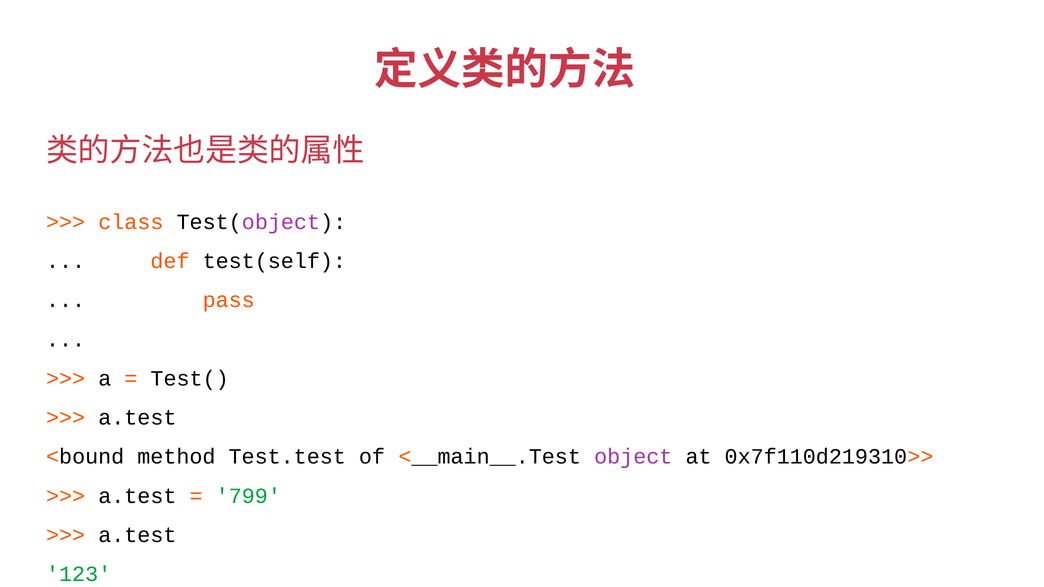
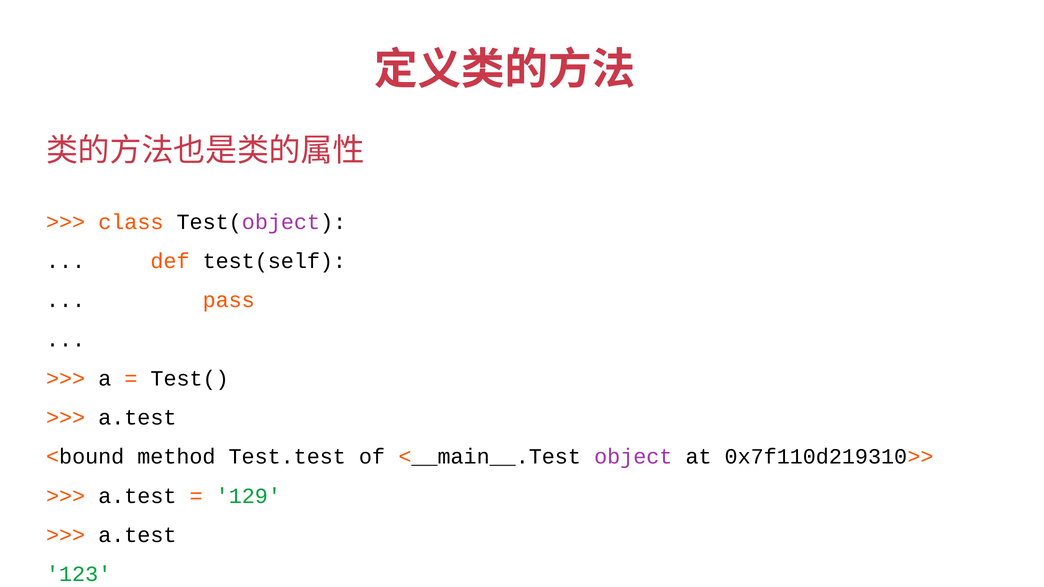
799: 799 -> 129
